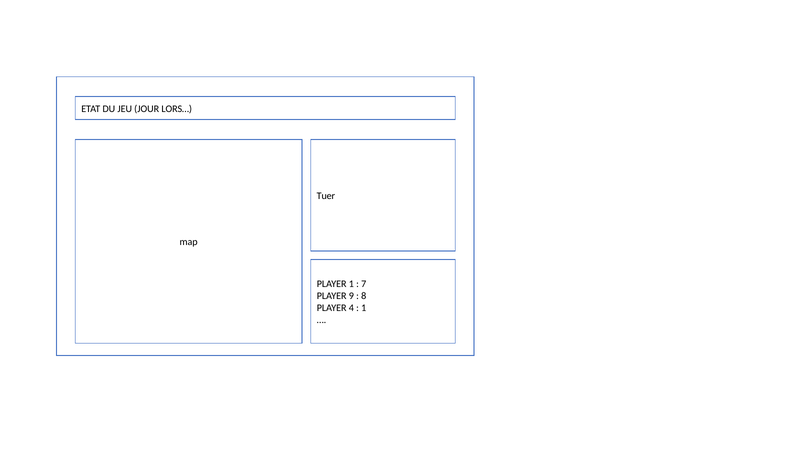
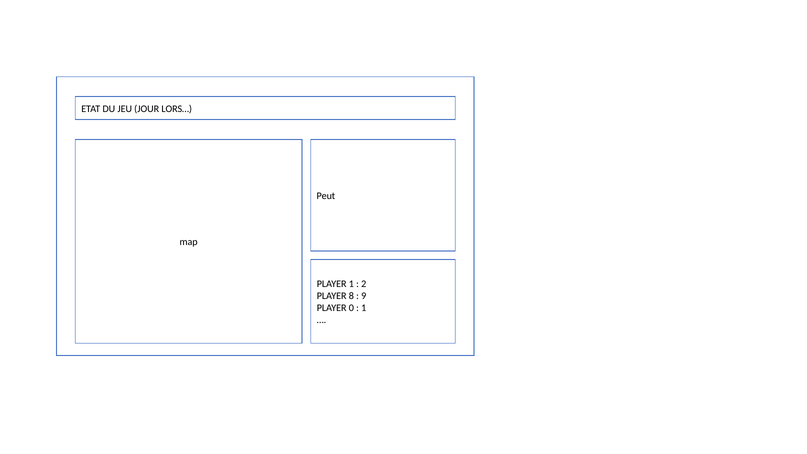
Tuer: Tuer -> Peut
7: 7 -> 2
9: 9 -> 8
8: 8 -> 9
4: 4 -> 0
